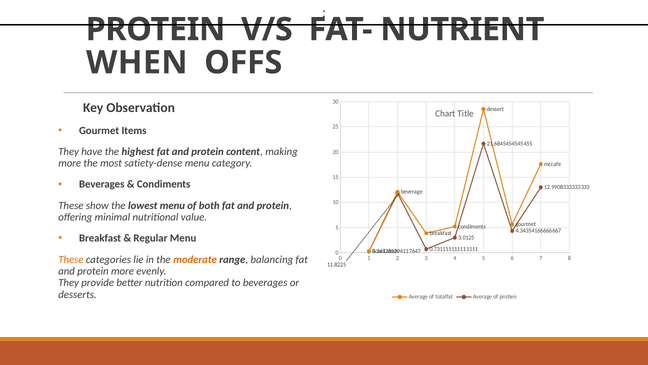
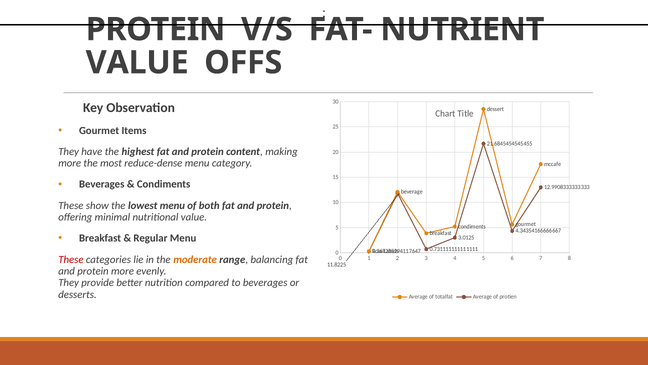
WHEN at (137, 63): WHEN -> VALUE
satiety-dense: satiety-dense -> reduce-dense
These at (71, 259) colour: orange -> red
